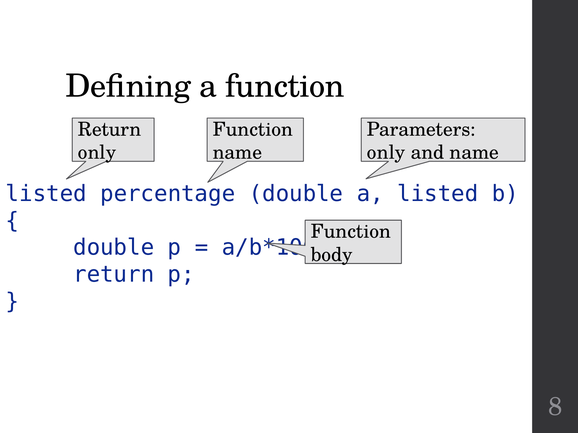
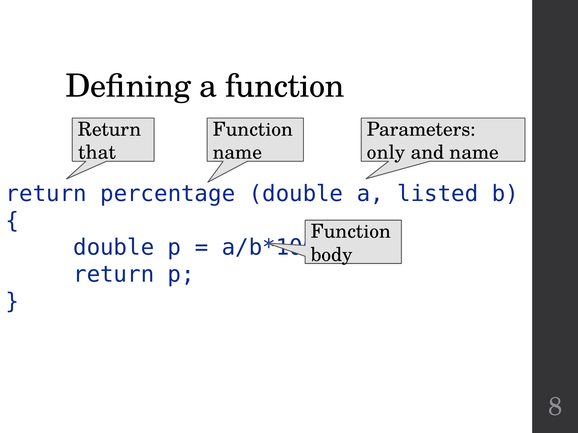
only at (97, 153): only -> that
listed at (46, 194): listed -> return
